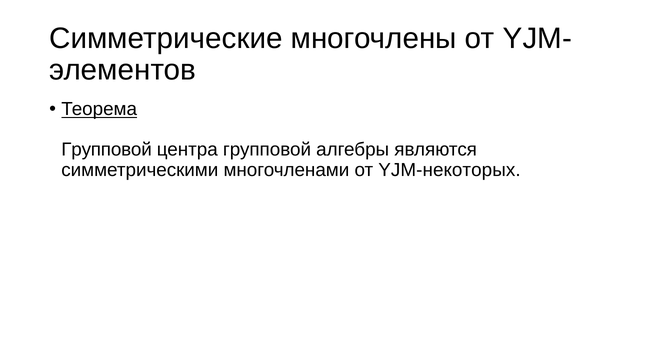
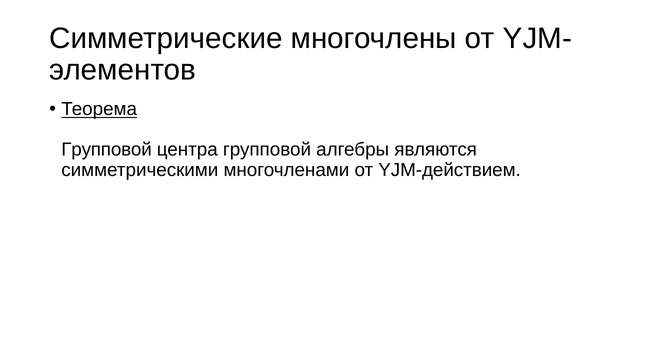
YJM-некоторых: YJM-некоторых -> YJM-действием
